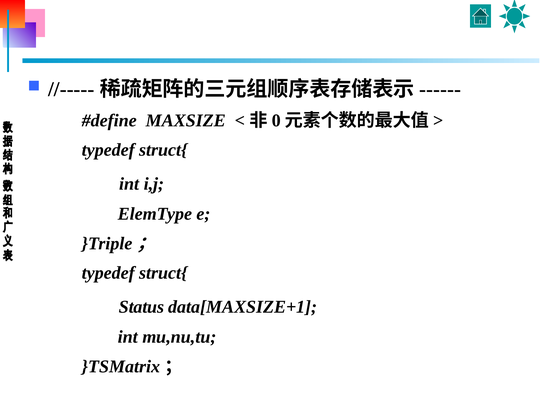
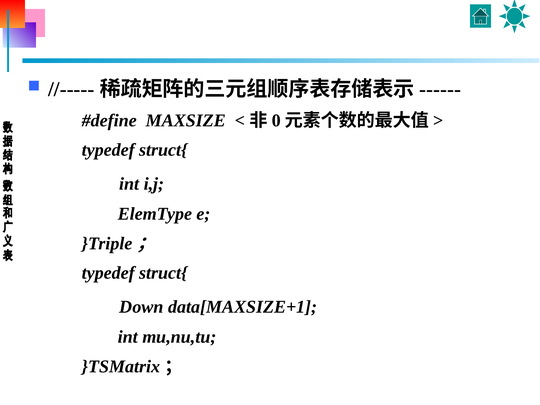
Status: Status -> Down
